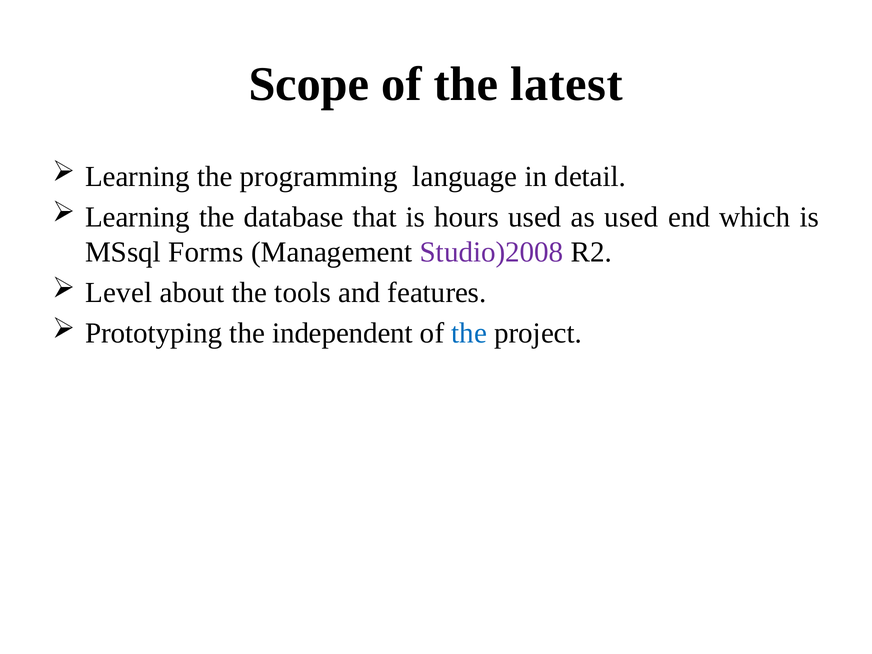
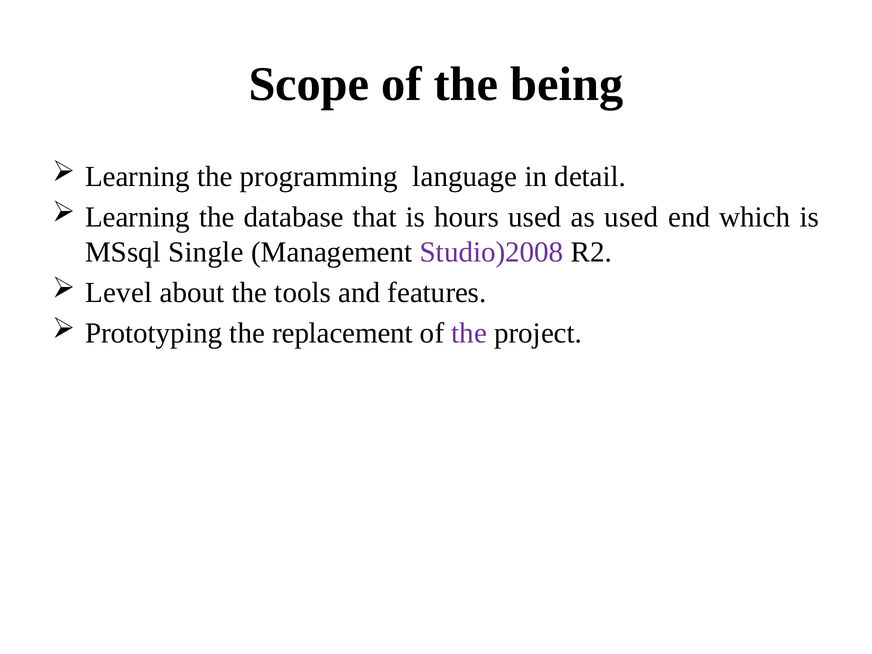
latest: latest -> being
Forms: Forms -> Single
independent: independent -> replacement
the at (469, 333) colour: blue -> purple
